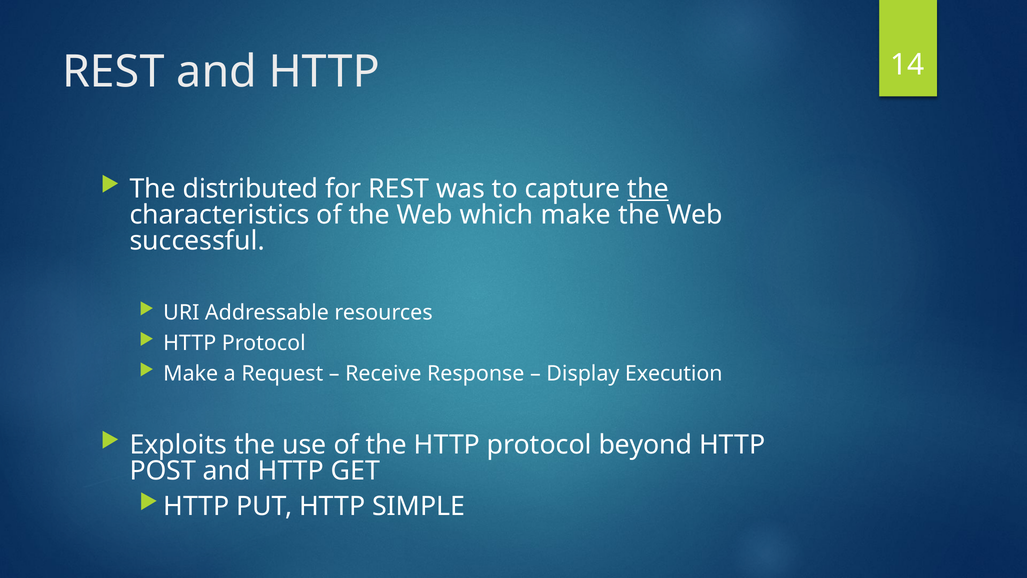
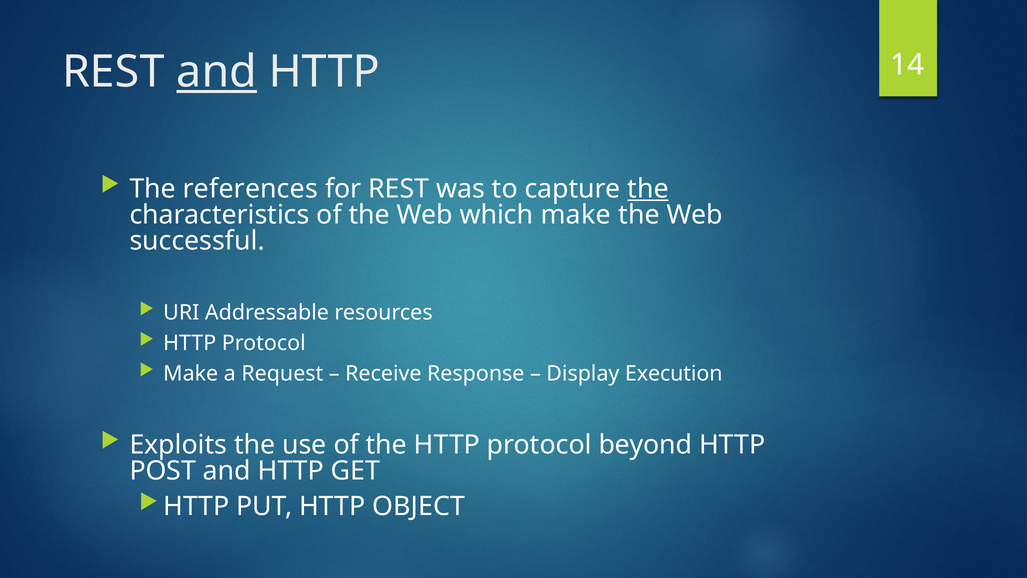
and at (217, 72) underline: none -> present
distributed: distributed -> references
SIMPLE: SIMPLE -> OBJECT
